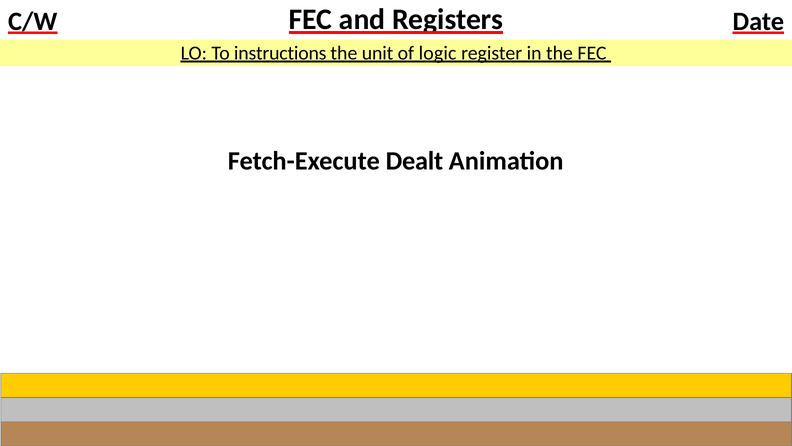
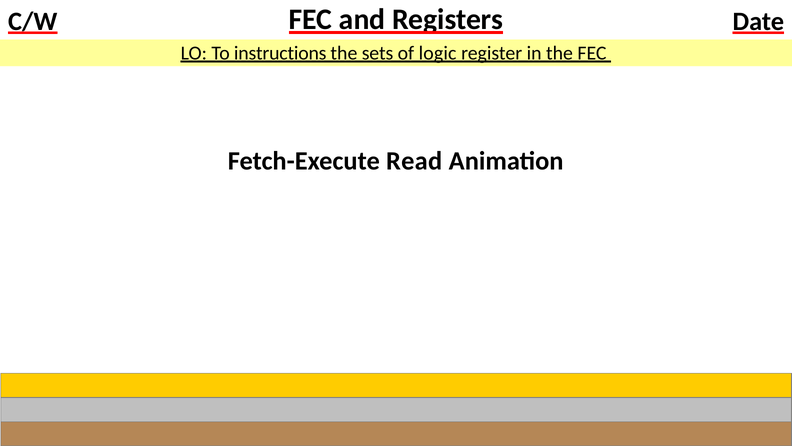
unit: unit -> sets
Dealt: Dealt -> Read
